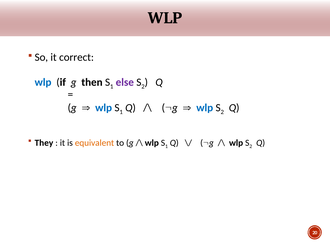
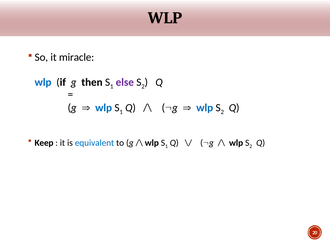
correct: correct -> miracle
They: They -> Keep
equivalent colour: orange -> blue
